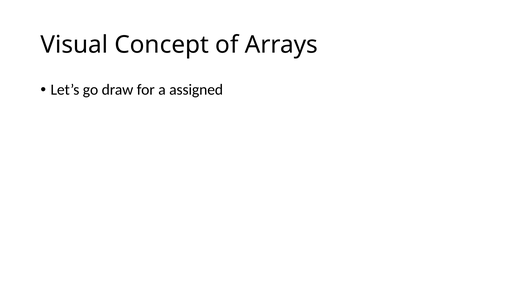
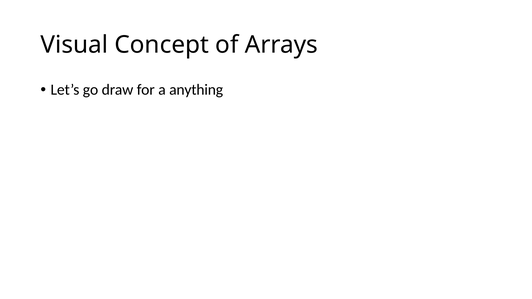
assigned: assigned -> anything
